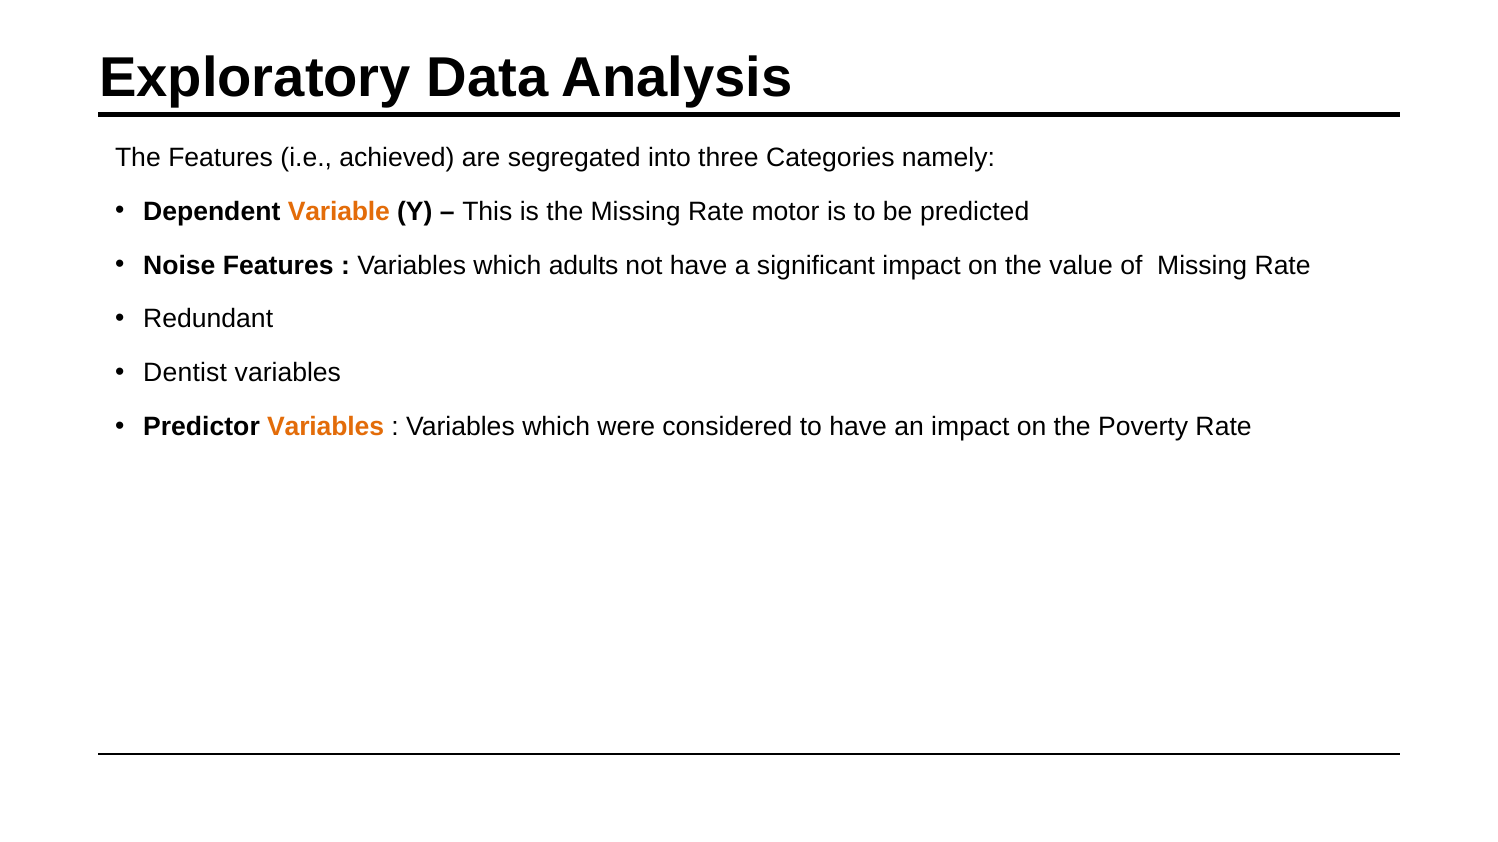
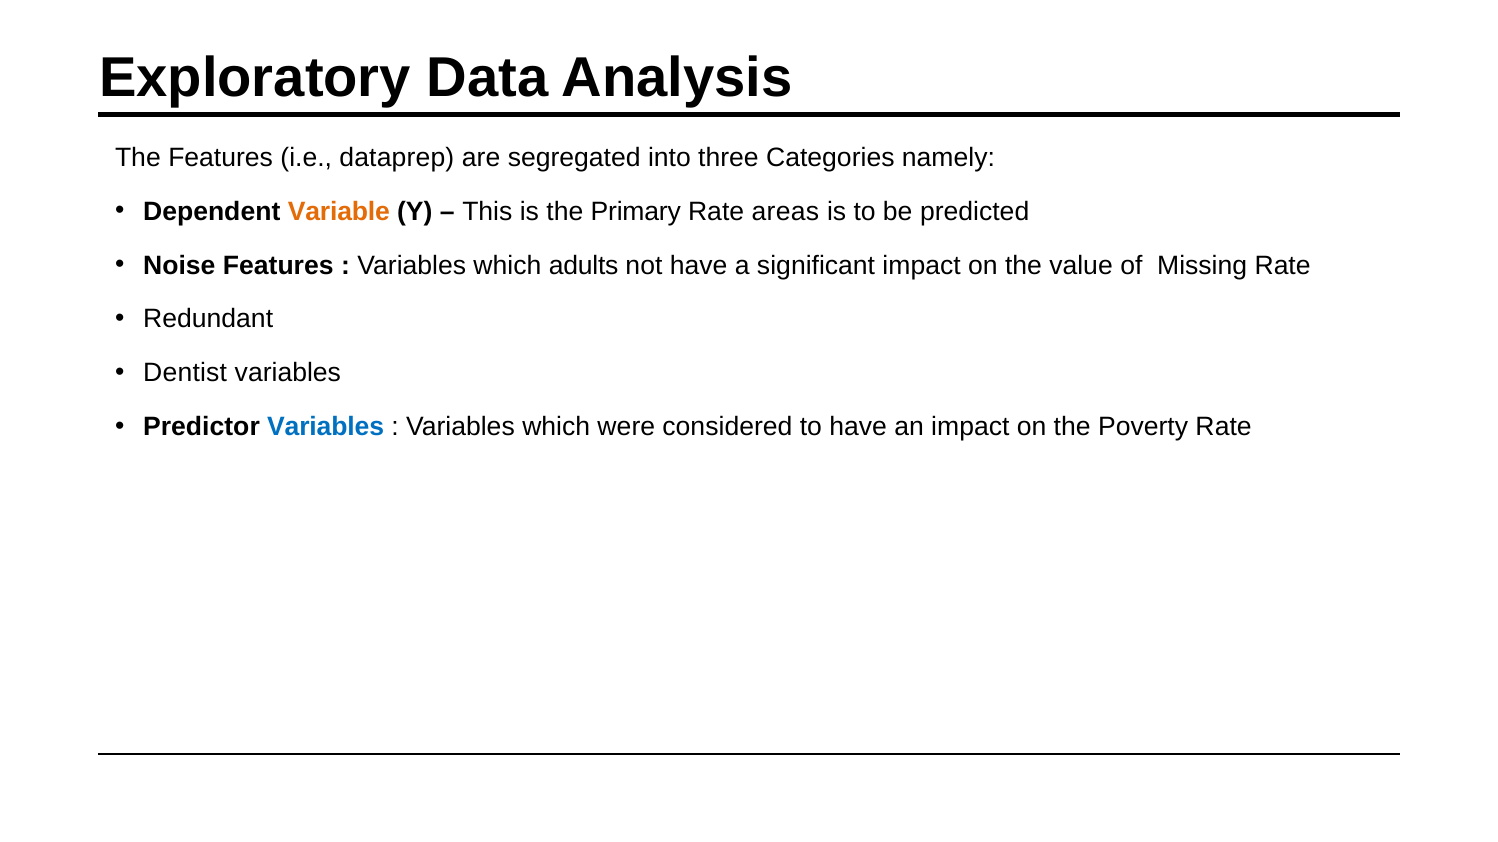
achieved: achieved -> dataprep
the Missing: Missing -> Primary
motor: motor -> areas
Variables at (326, 427) colour: orange -> blue
